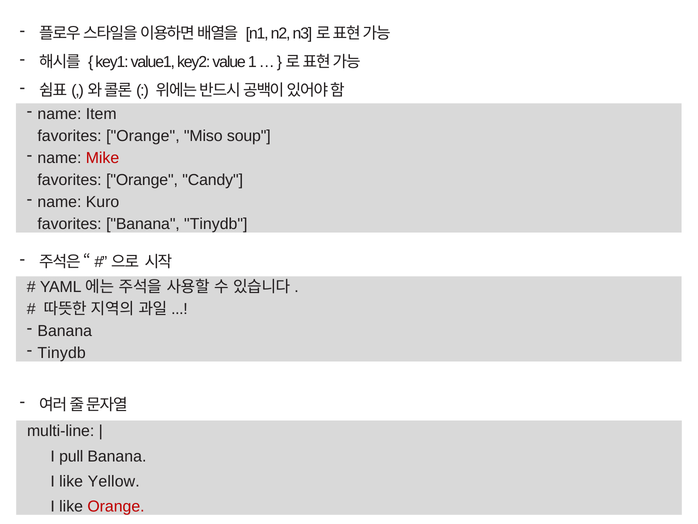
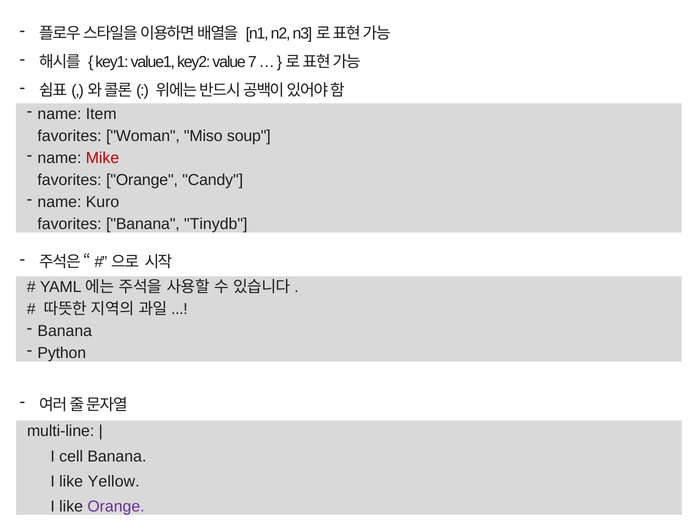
1: 1 -> 7
Orange at (143, 136): Orange -> Woman
Tinydb at (62, 353): Tinydb -> Python
pull: pull -> cell
Orange at (116, 506) colour: red -> purple
